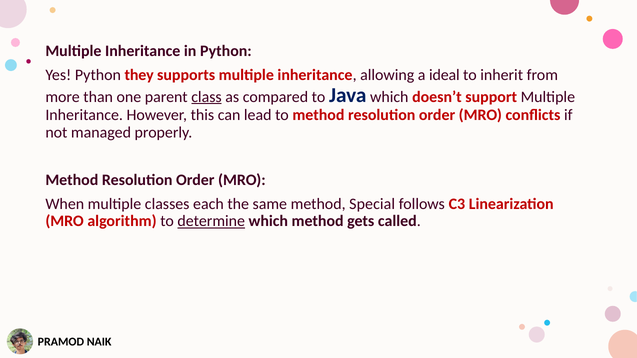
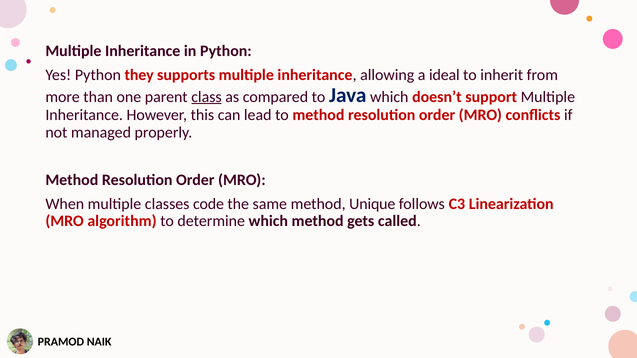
each: each -> code
Special: Special -> Unique
determine underline: present -> none
